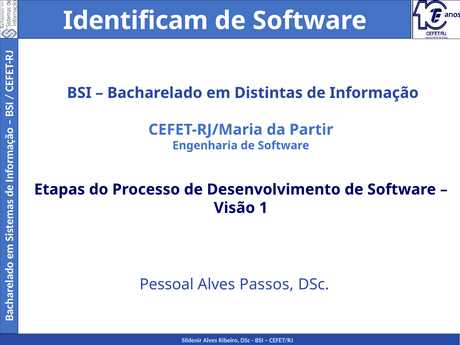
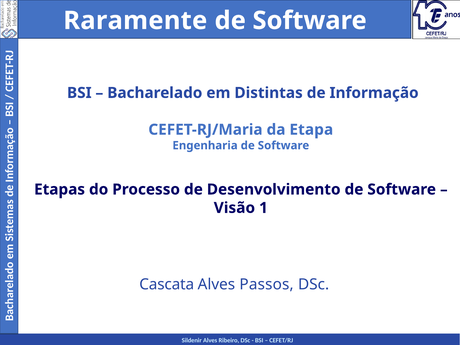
Identificam: Identificam -> Raramente
Partir: Partir -> Etapa
Pessoal: Pessoal -> Cascata
